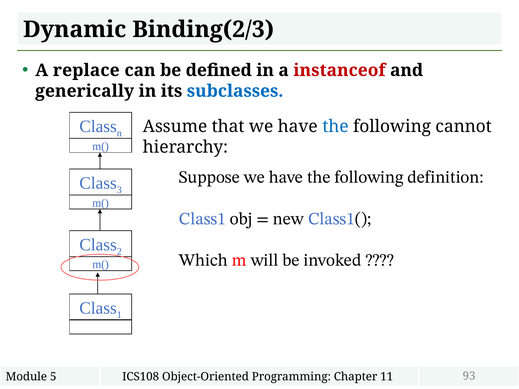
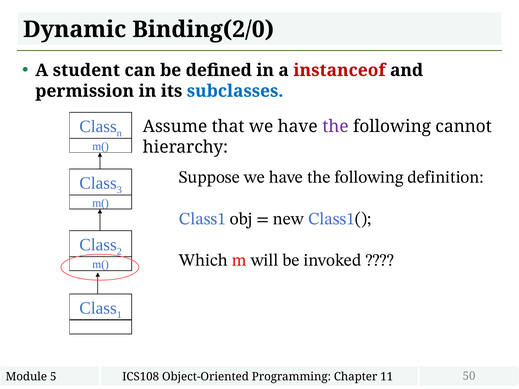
Binding(2/3: Binding(2/3 -> Binding(2/0
replace: replace -> student
generically: generically -> permission
the at (336, 127) colour: blue -> purple
93: 93 -> 50
